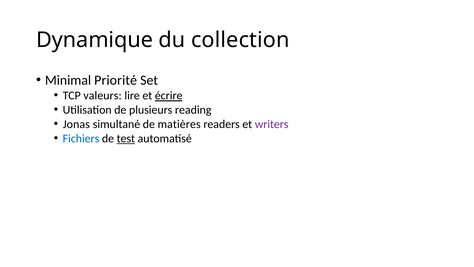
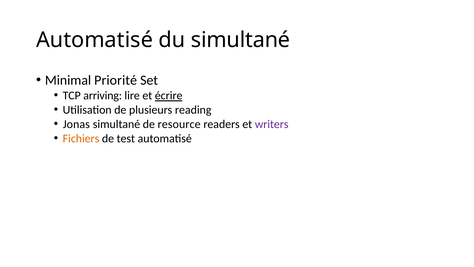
Dynamique at (95, 40): Dynamique -> Automatisé
du collection: collection -> simultané
valeurs: valeurs -> arriving
matières: matières -> resource
Fichiers colour: blue -> orange
test underline: present -> none
